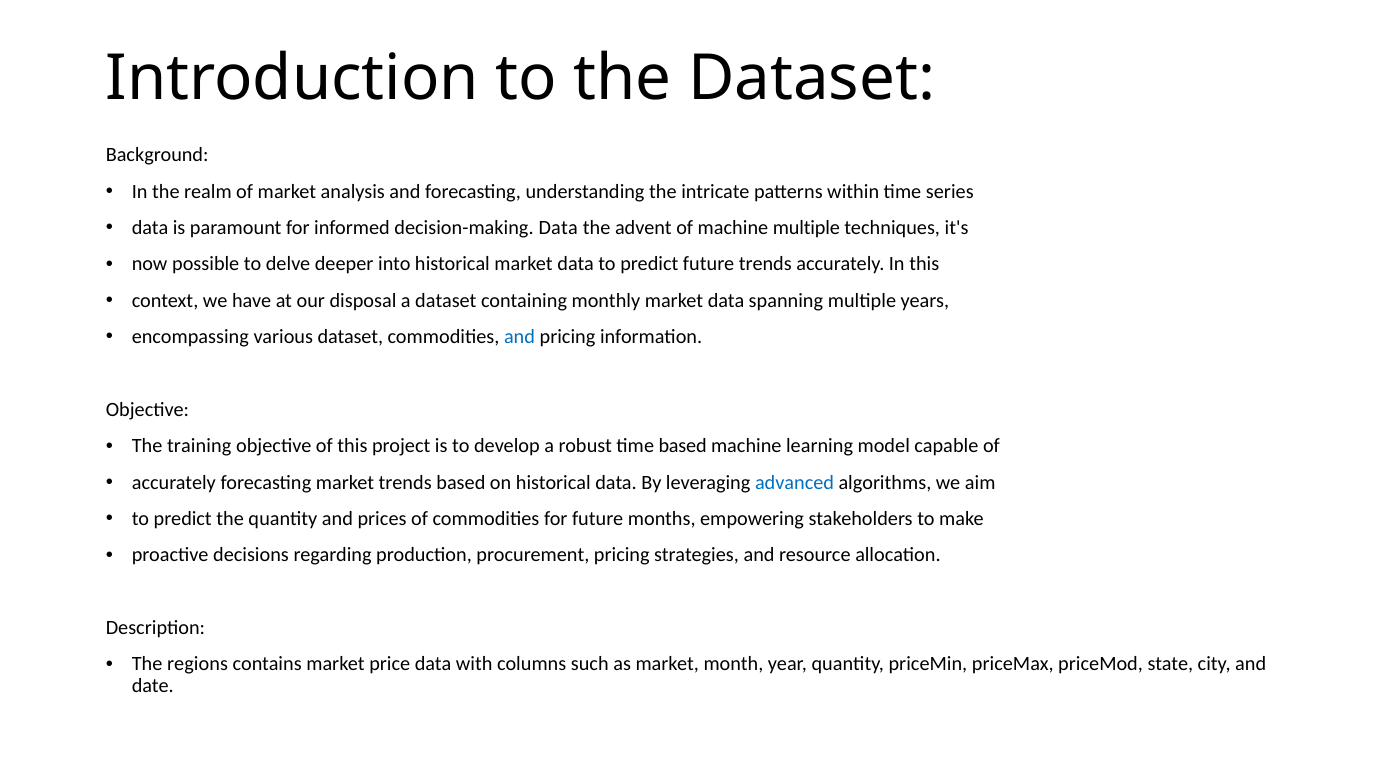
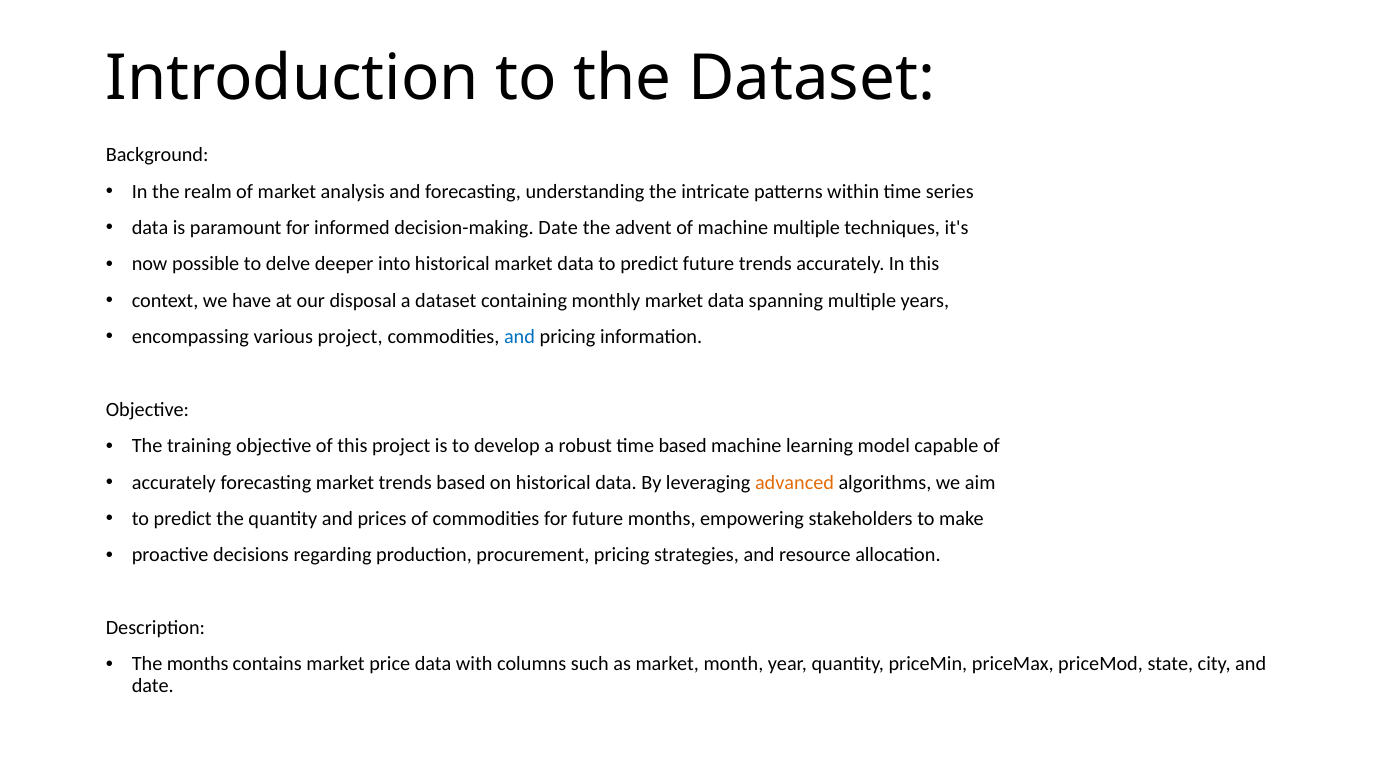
decision-making Data: Data -> Date
various dataset: dataset -> project
advanced colour: blue -> orange
The regions: regions -> months
